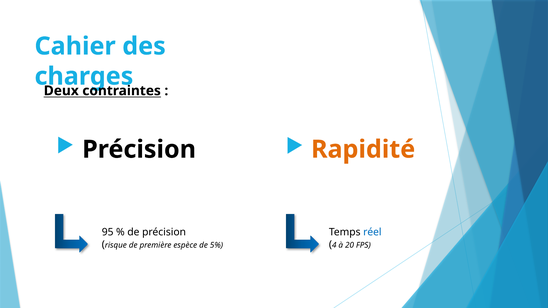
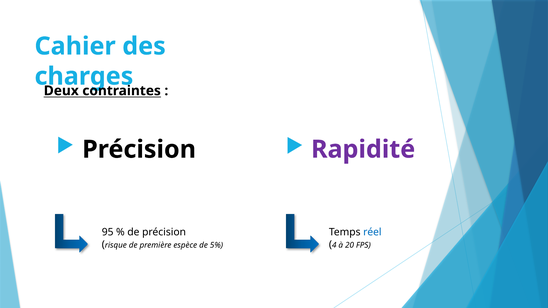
Rapidité colour: orange -> purple
